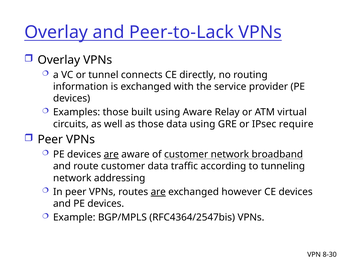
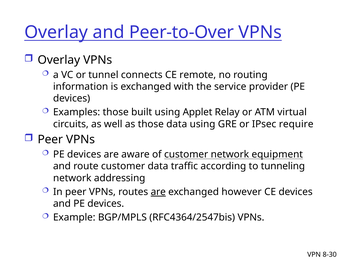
Peer-to-Lack: Peer-to-Lack -> Peer-to-Over
directly: directly -> remote
using Aware: Aware -> Applet
are at (111, 155) underline: present -> none
broadband: broadband -> equipment
